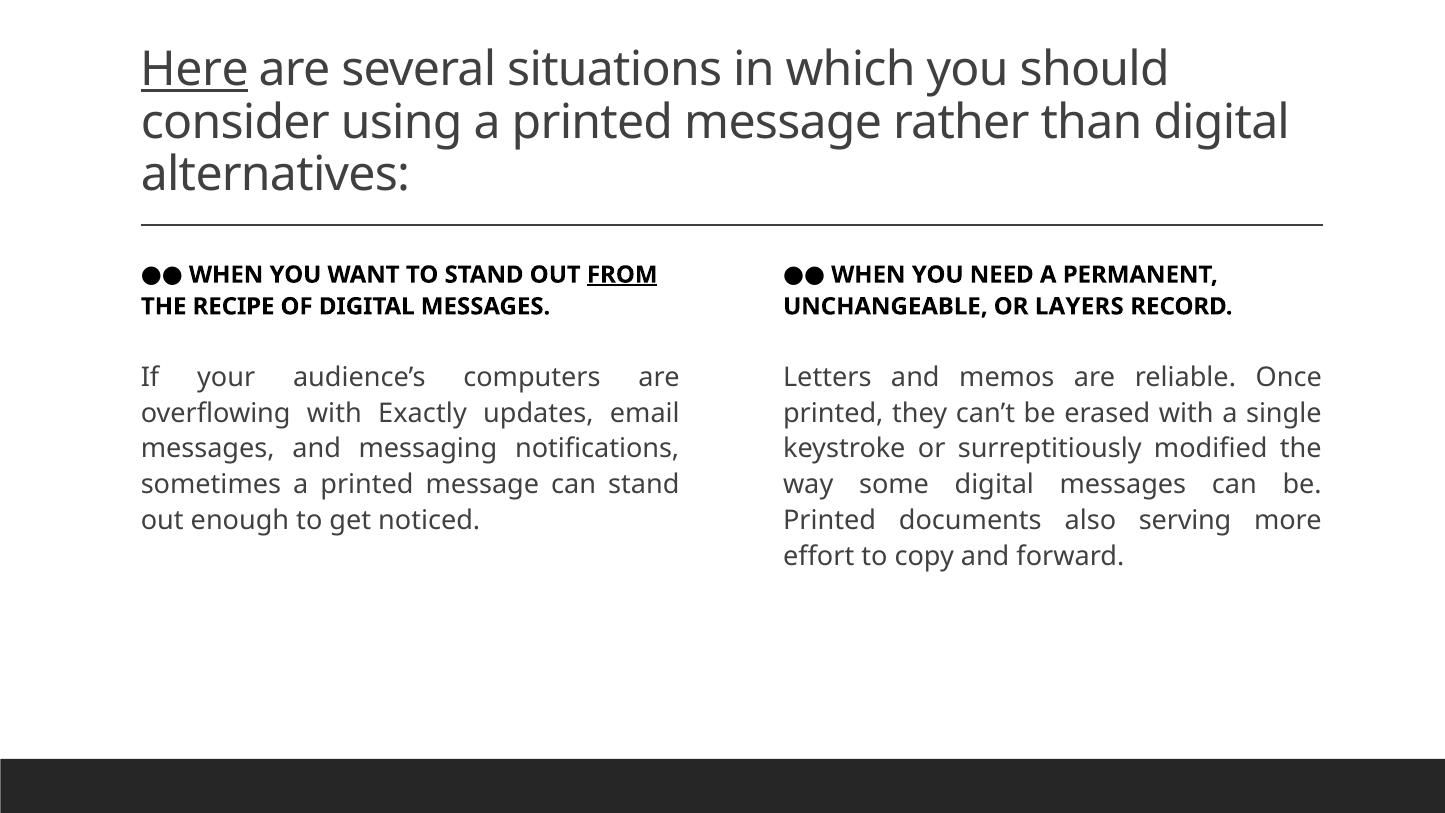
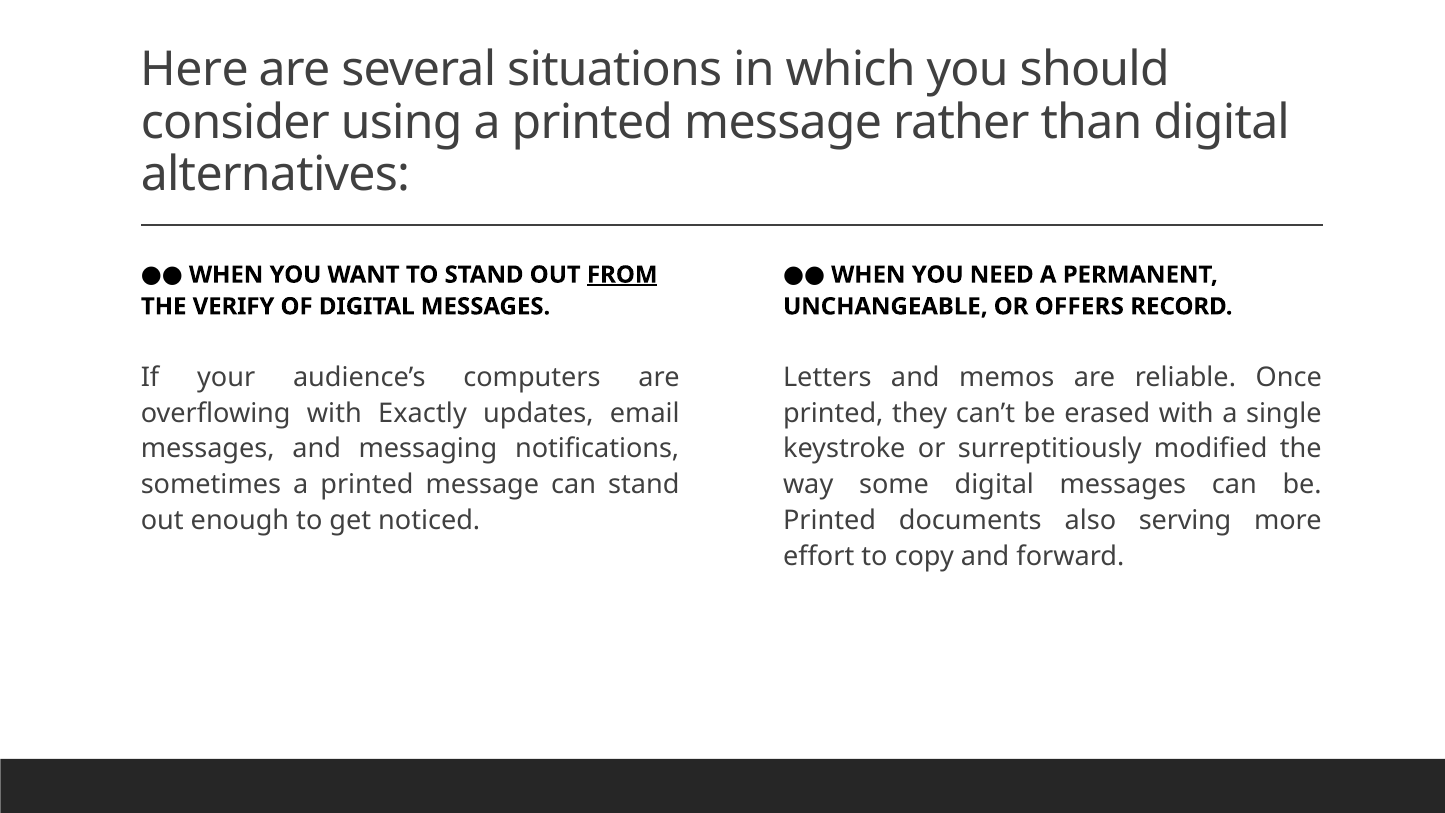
Here underline: present -> none
RECIPE: RECIPE -> VERIFY
LAYERS: LAYERS -> OFFERS
